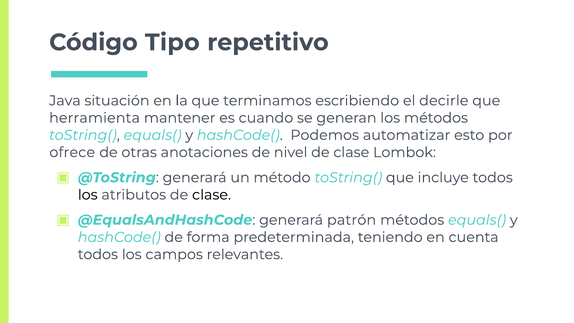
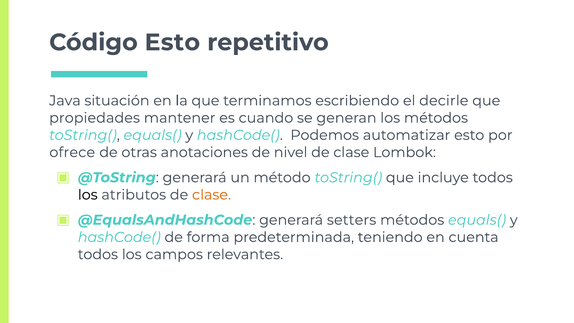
Código Tipo: Tipo -> Esto
herramienta: herramienta -> propiedades
clase at (212, 195) colour: black -> orange
patrón: patrón -> setters
